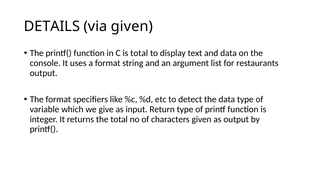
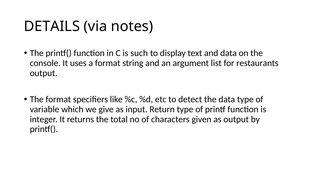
via given: given -> notes
is total: total -> such
